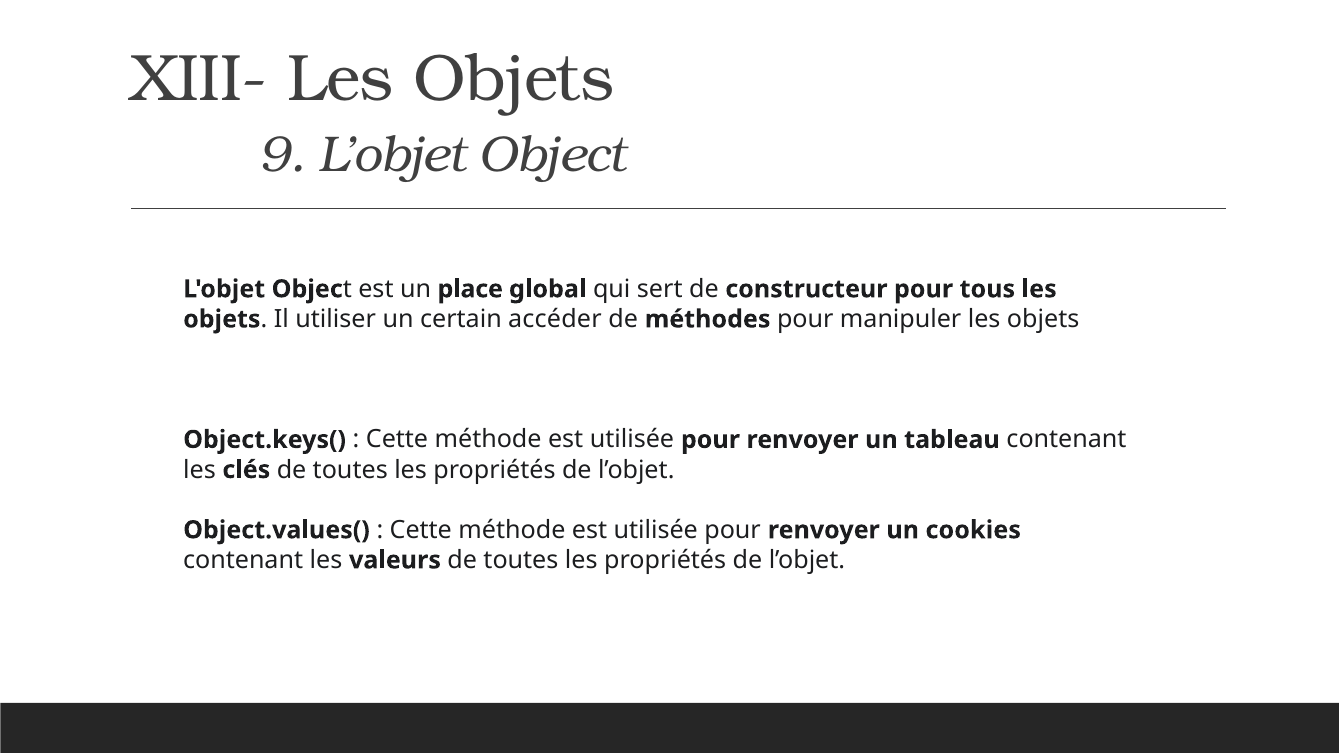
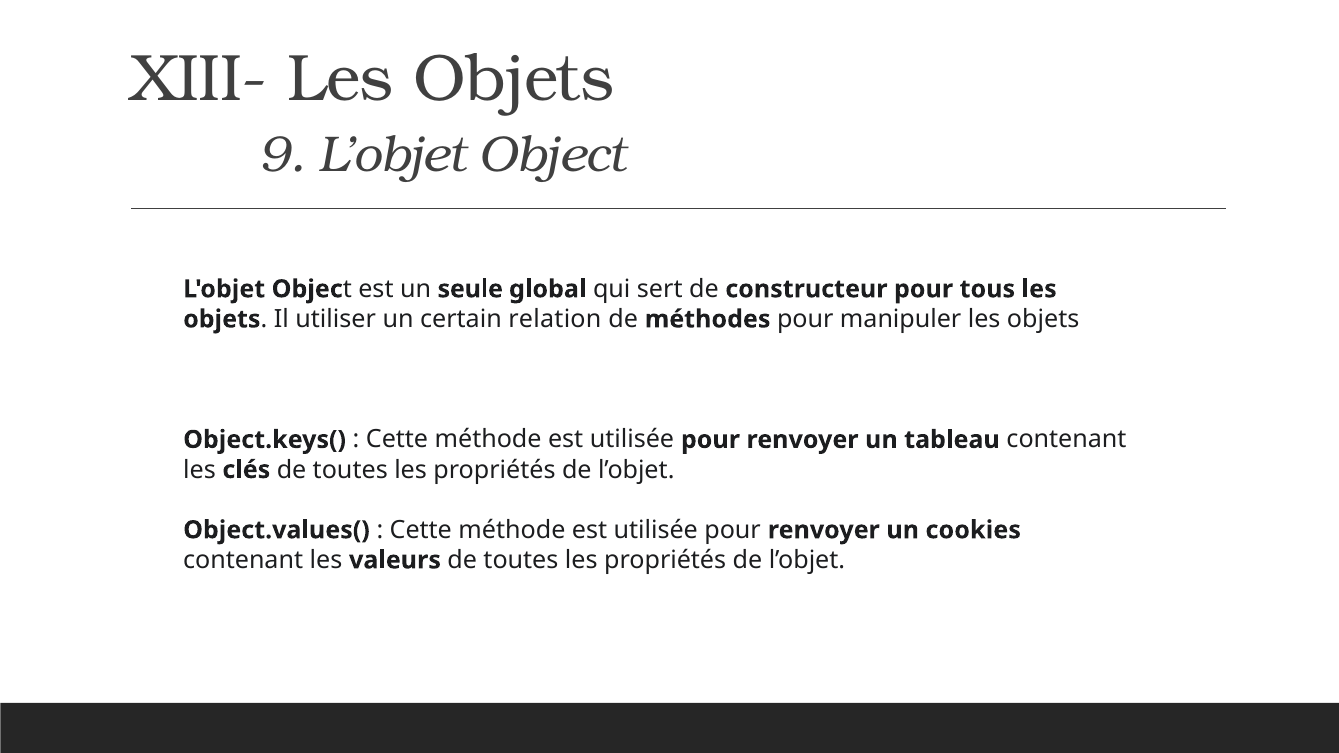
place: place -> seule
accéder: accéder -> relation
